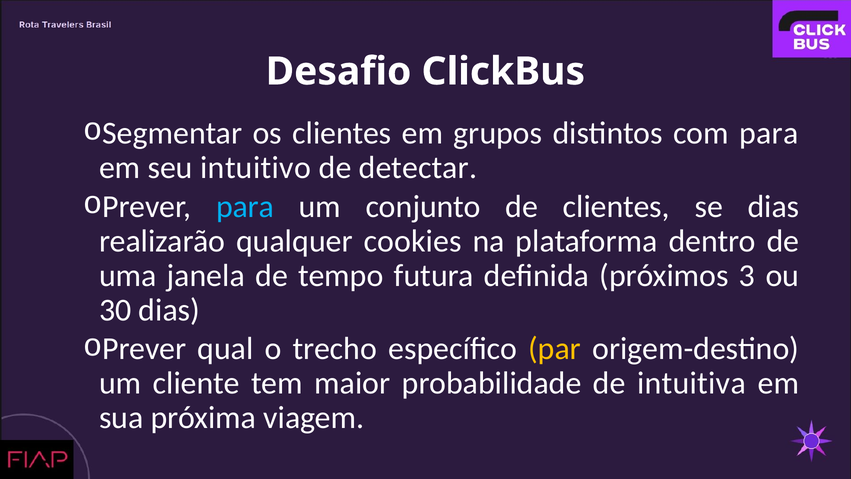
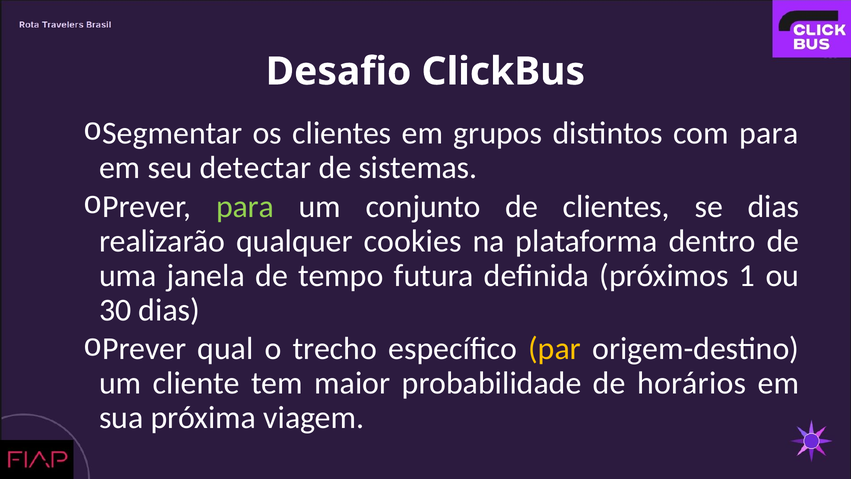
intuitivo: intuitivo -> detectar
detectar: detectar -> sistemas
para at (245, 206) colour: light blue -> light green
3: 3 -> 1
intuitiva: intuitiva -> horários
